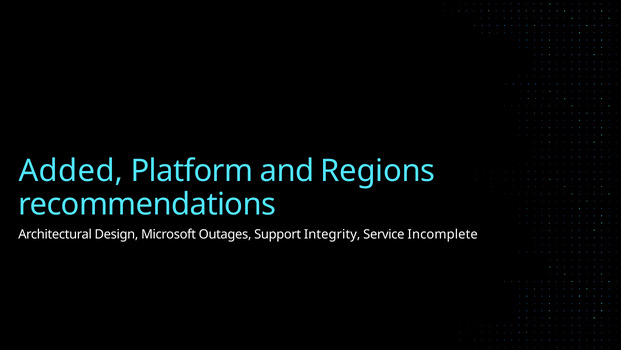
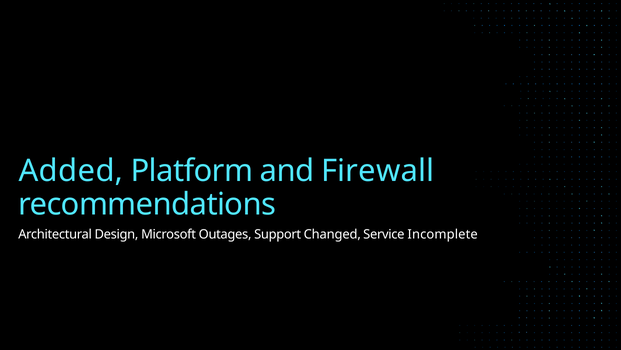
Regions: Regions -> Firewall
Integrity: Integrity -> Changed
